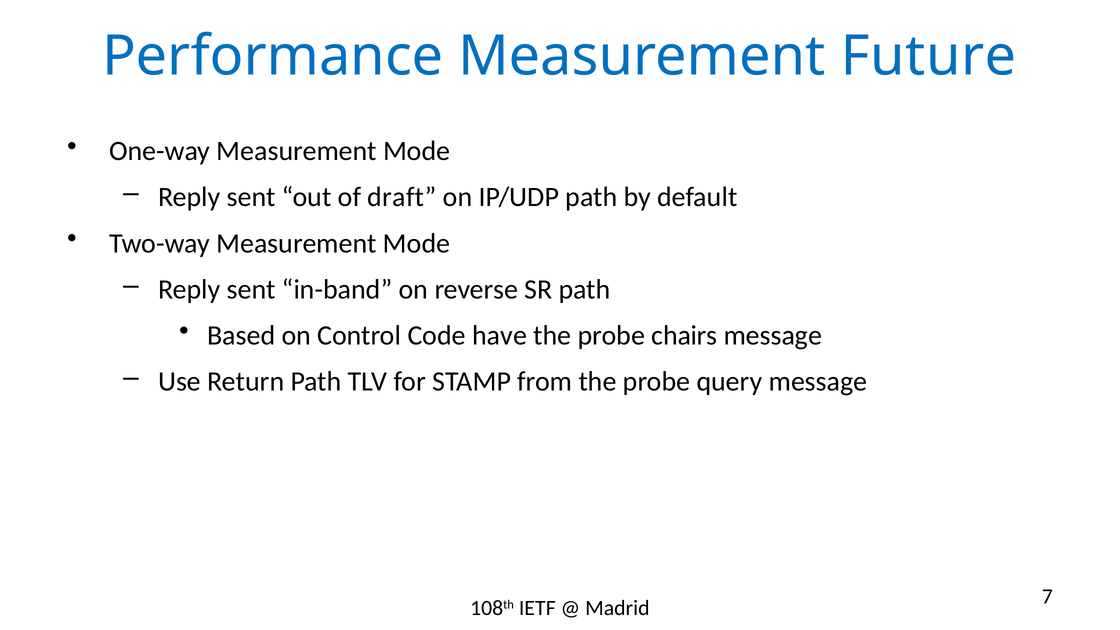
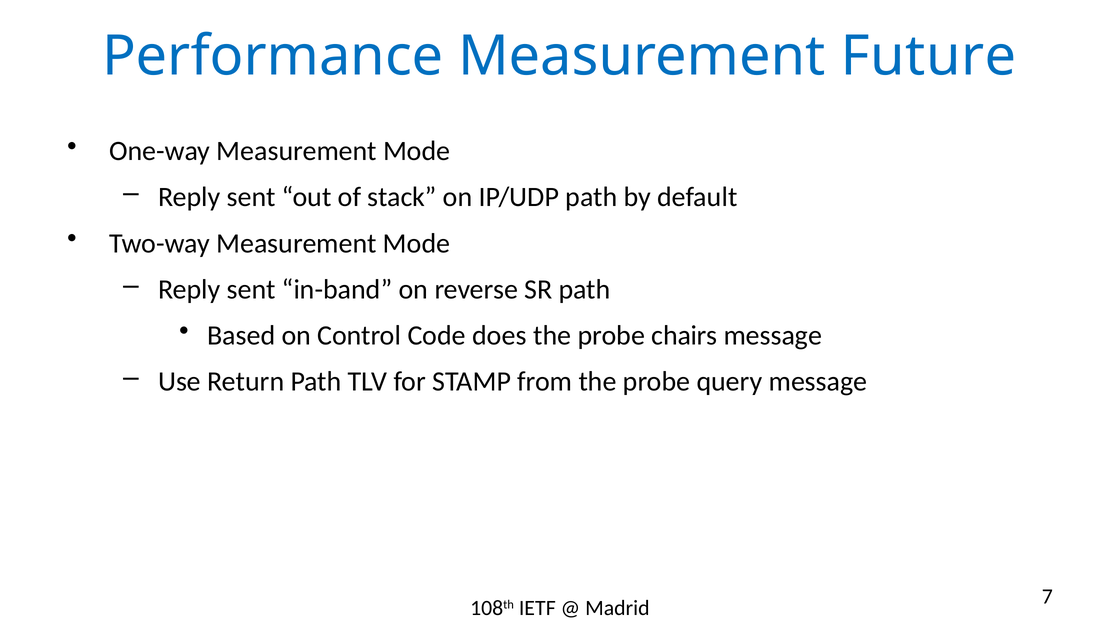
draft: draft -> stack
have: have -> does
